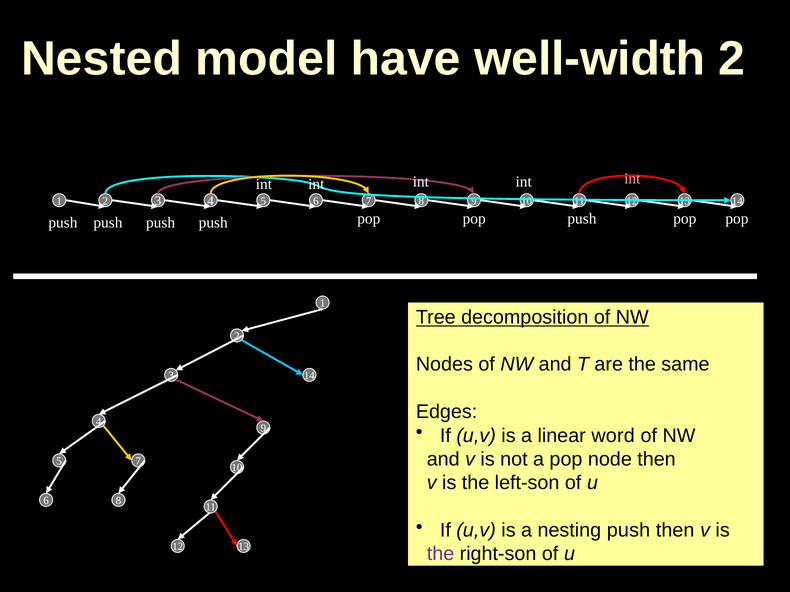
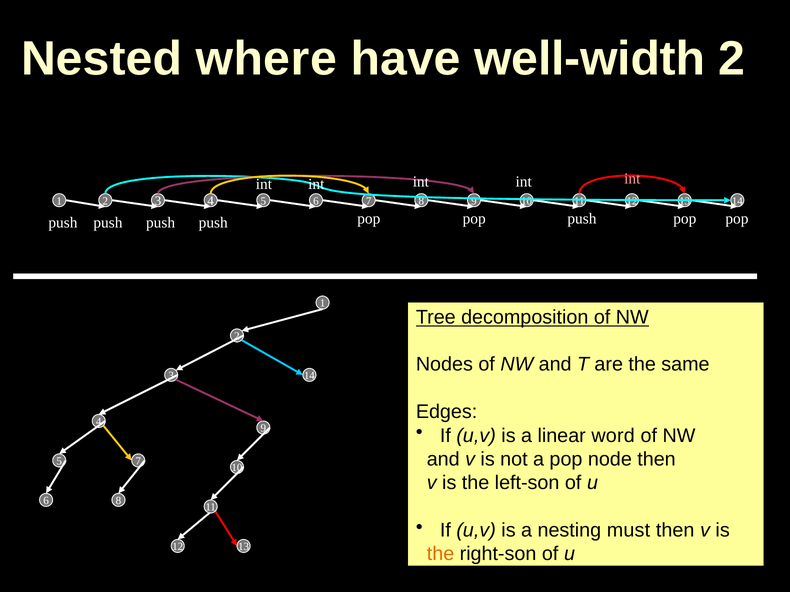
model: model -> where
nesting push: push -> must
the at (441, 554) colour: purple -> orange
